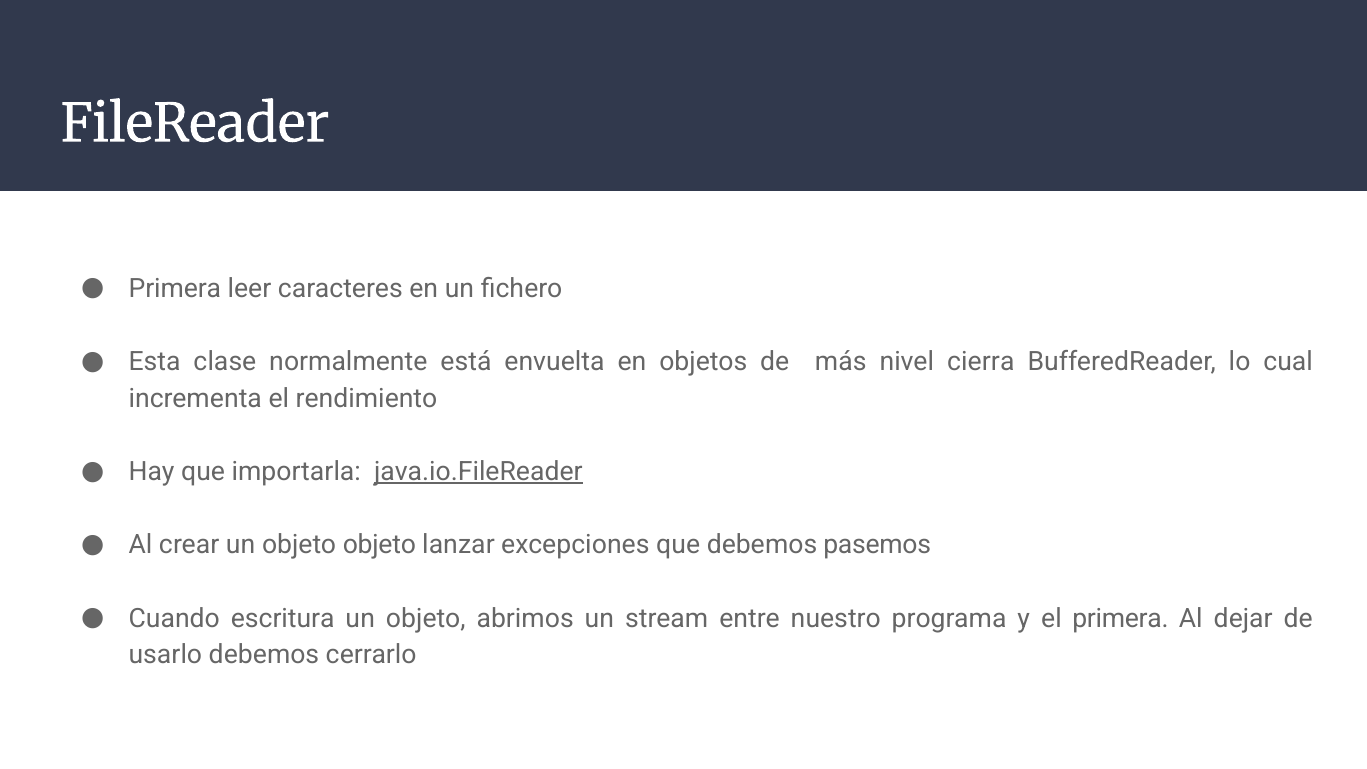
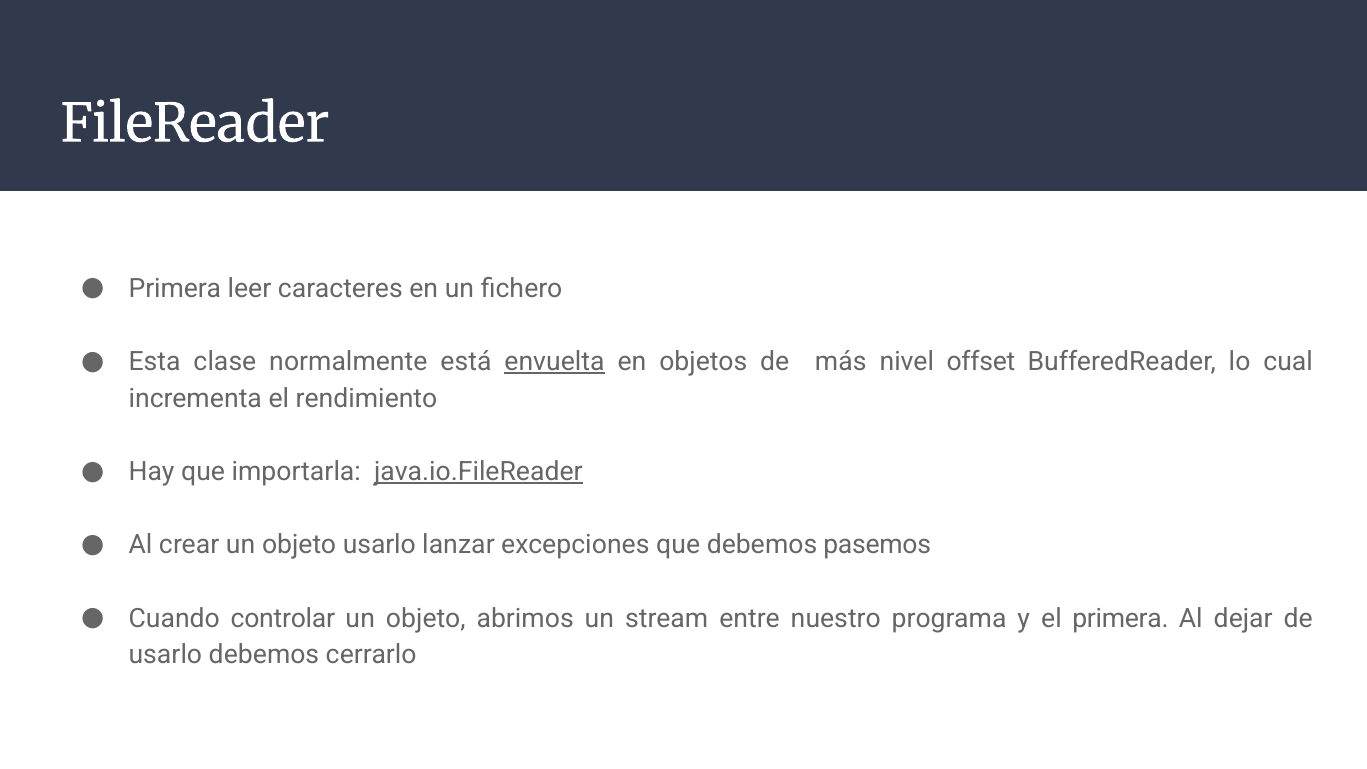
envuelta underline: none -> present
cierra: cierra -> offset
objeto objeto: objeto -> usarlo
escritura: escritura -> controlar
